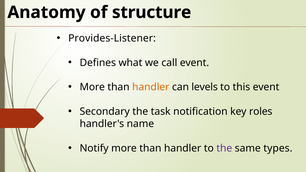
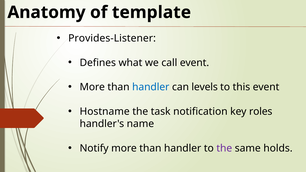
structure: structure -> template
handler at (151, 87) colour: orange -> blue
Secondary: Secondary -> Hostname
types: types -> holds
